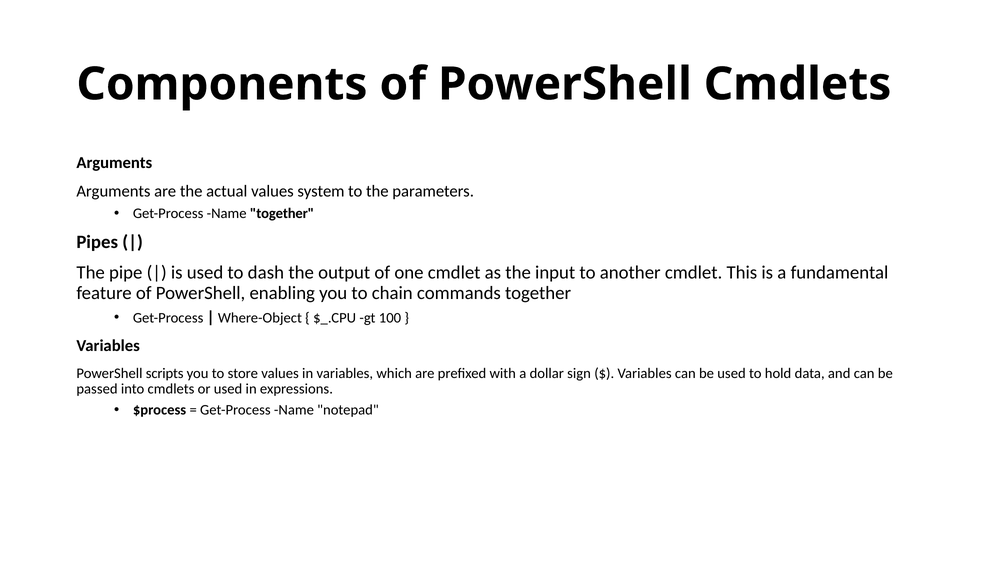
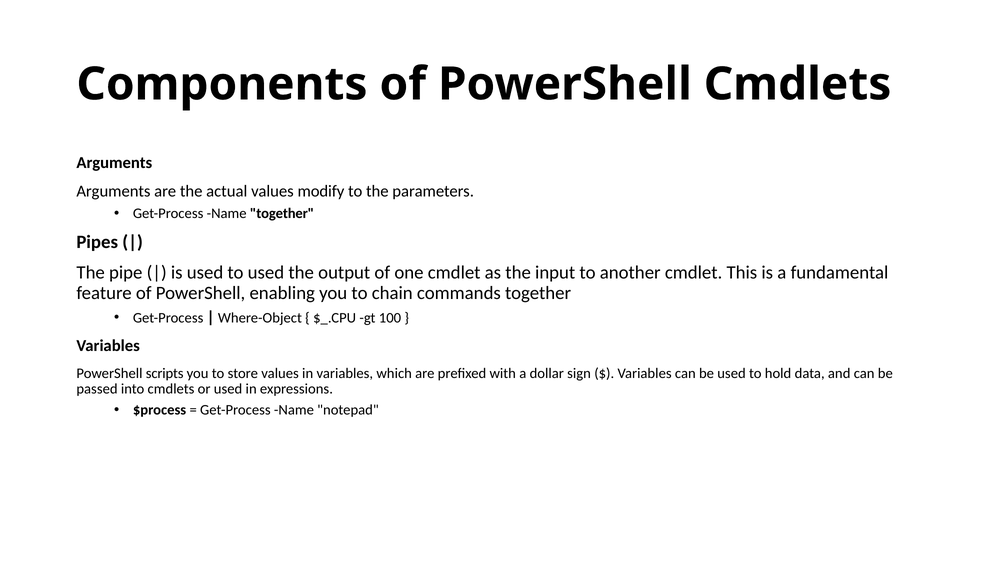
system: system -> modify
to dash: dash -> used
